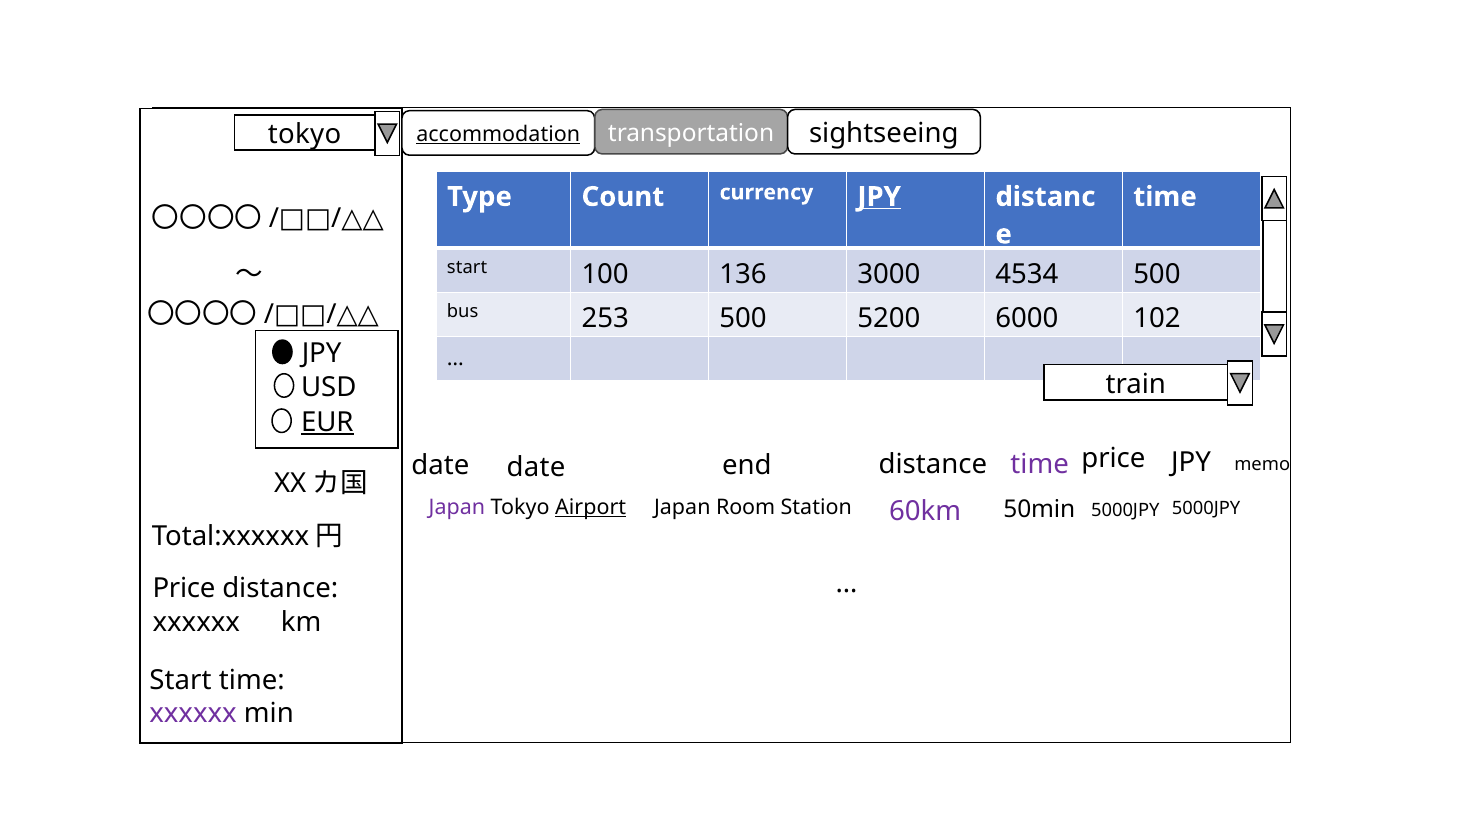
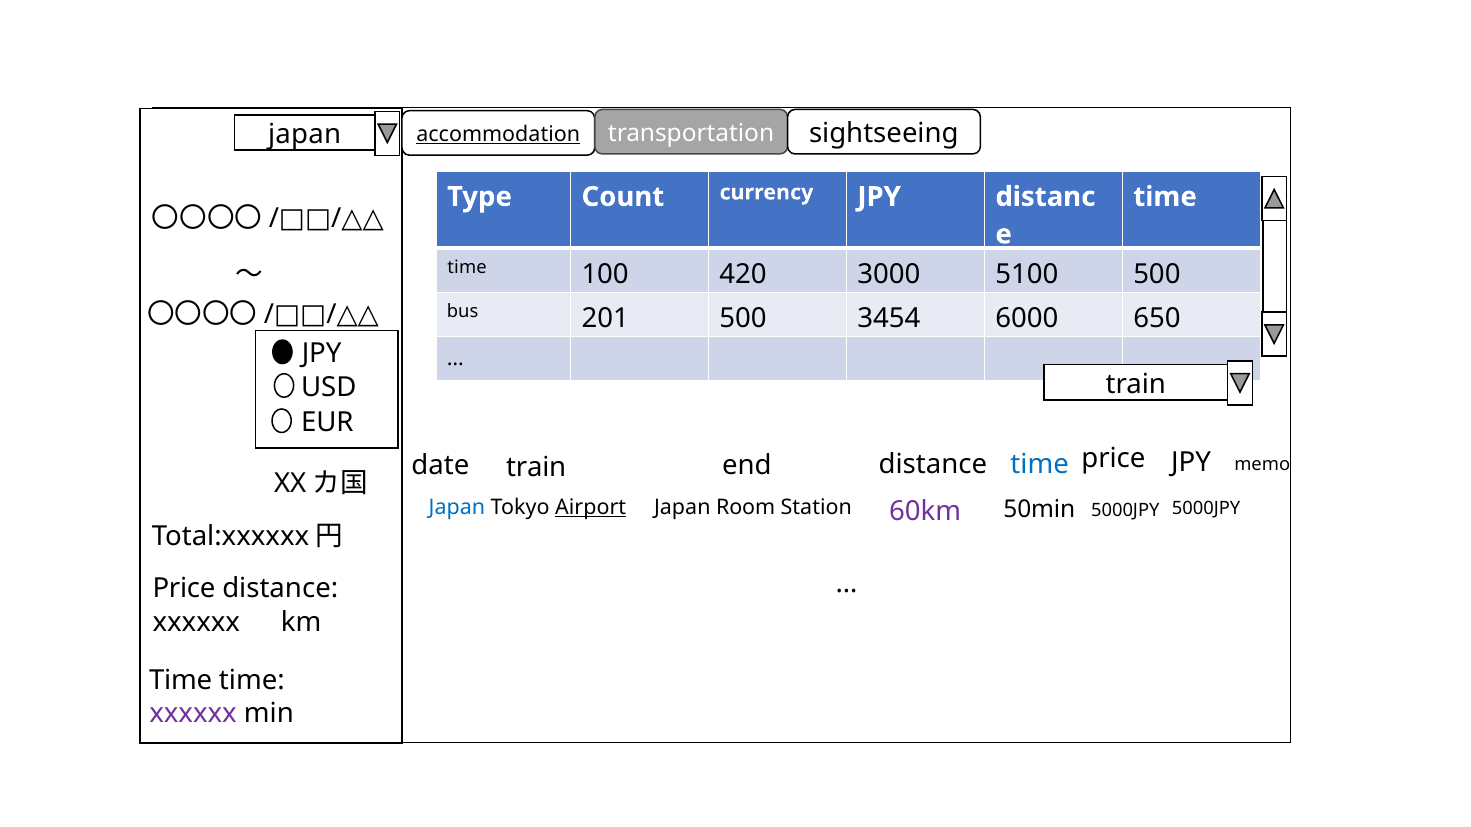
tokyo at (305, 135): tokyo -> japan
JPY at (879, 197) underline: present -> none
start at (467, 267): start -> time
136: 136 -> 420
4534: 4534 -> 5100
253: 253 -> 201
5200: 5200 -> 3454
102: 102 -> 650
EUR underline: present -> none
date at (536, 467): date -> train
time at (1040, 464) colour: purple -> blue
Japan at (457, 507) colour: purple -> blue
Start at (180, 680): Start -> Time
